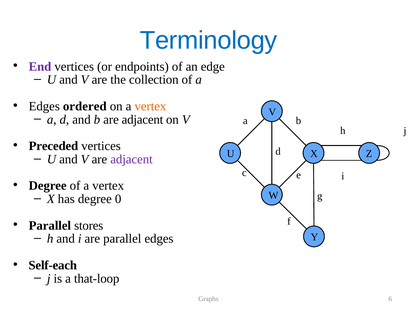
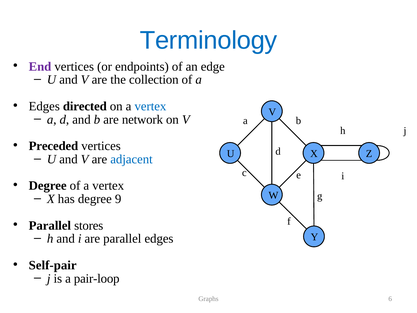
ordered: ordered -> directed
vertex at (150, 106) colour: orange -> blue
b are adjacent: adjacent -> network
adjacent at (132, 159) colour: purple -> blue
0: 0 -> 9
Self-each: Self-each -> Self-pair
that-loop: that-loop -> pair-loop
